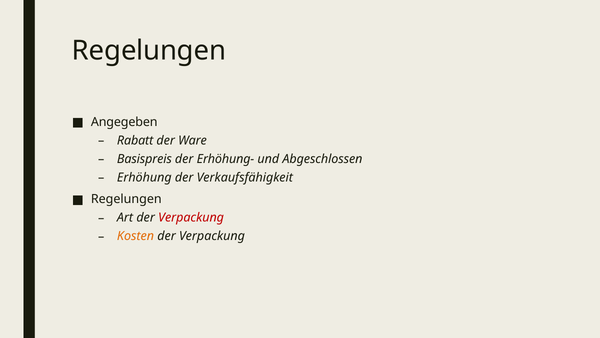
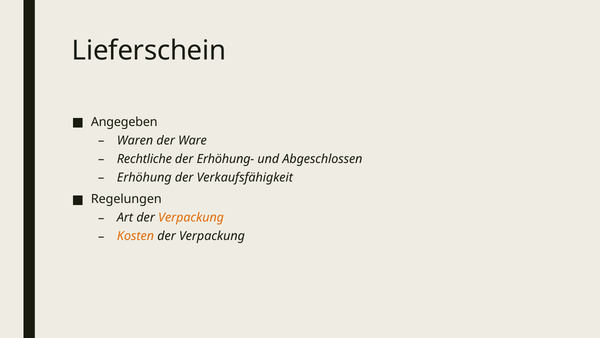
Regelungen at (149, 50): Regelungen -> Lieferschein
Rabatt: Rabatt -> Waren
Basispreis: Basispreis -> Rechtliche
Verpackung at (191, 217) colour: red -> orange
